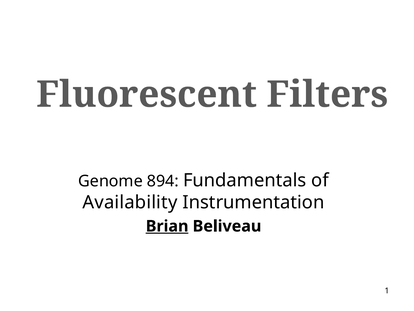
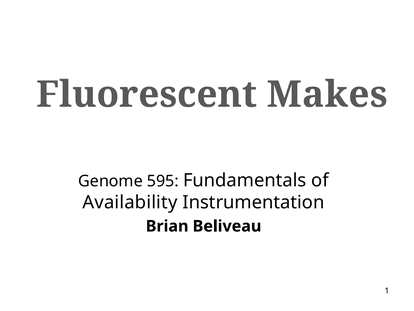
Filters: Filters -> Makes
894: 894 -> 595
Brian underline: present -> none
